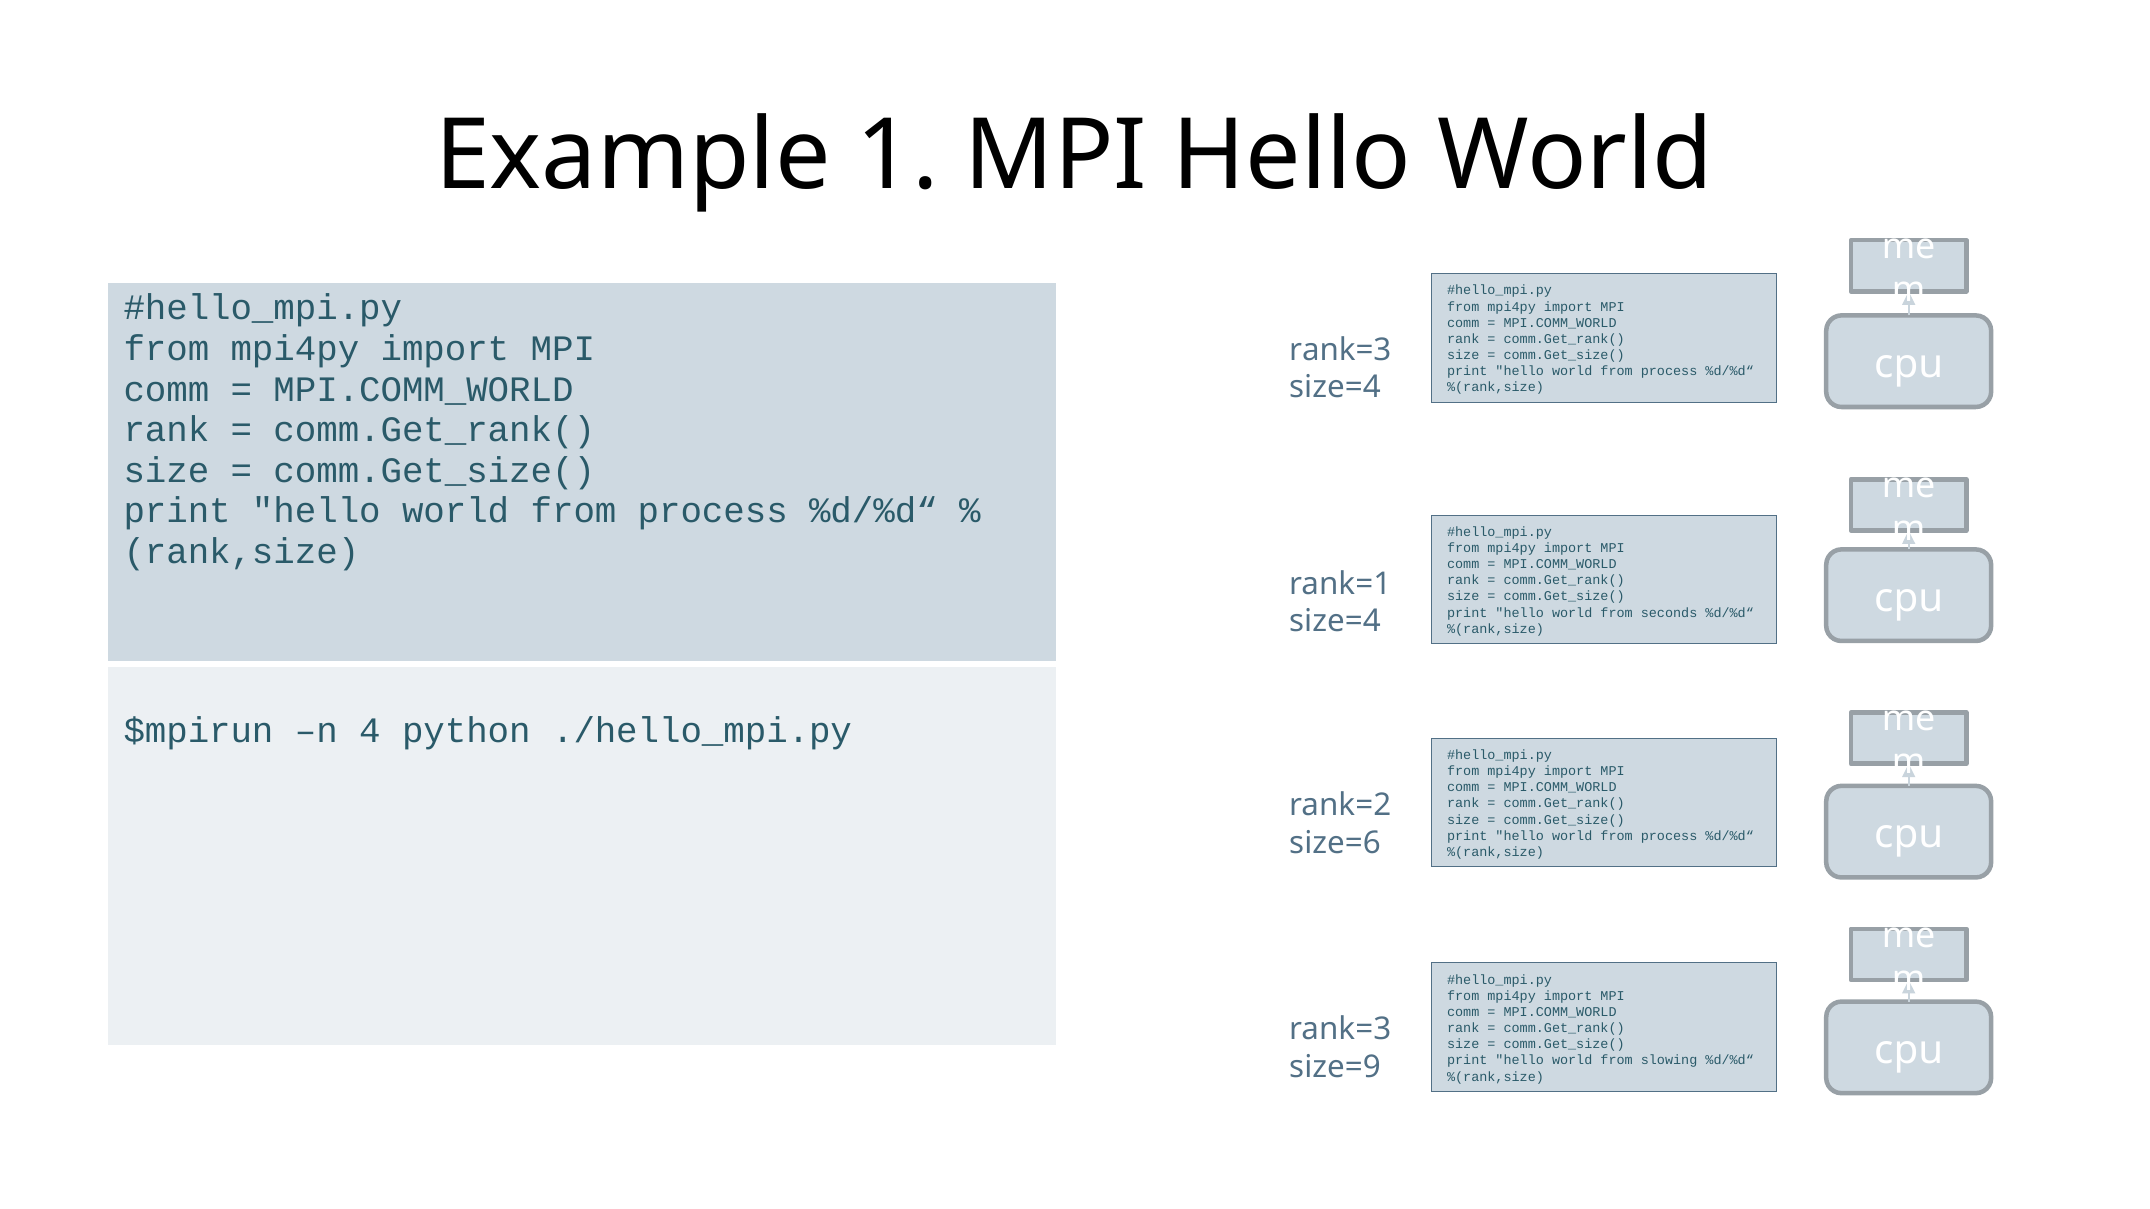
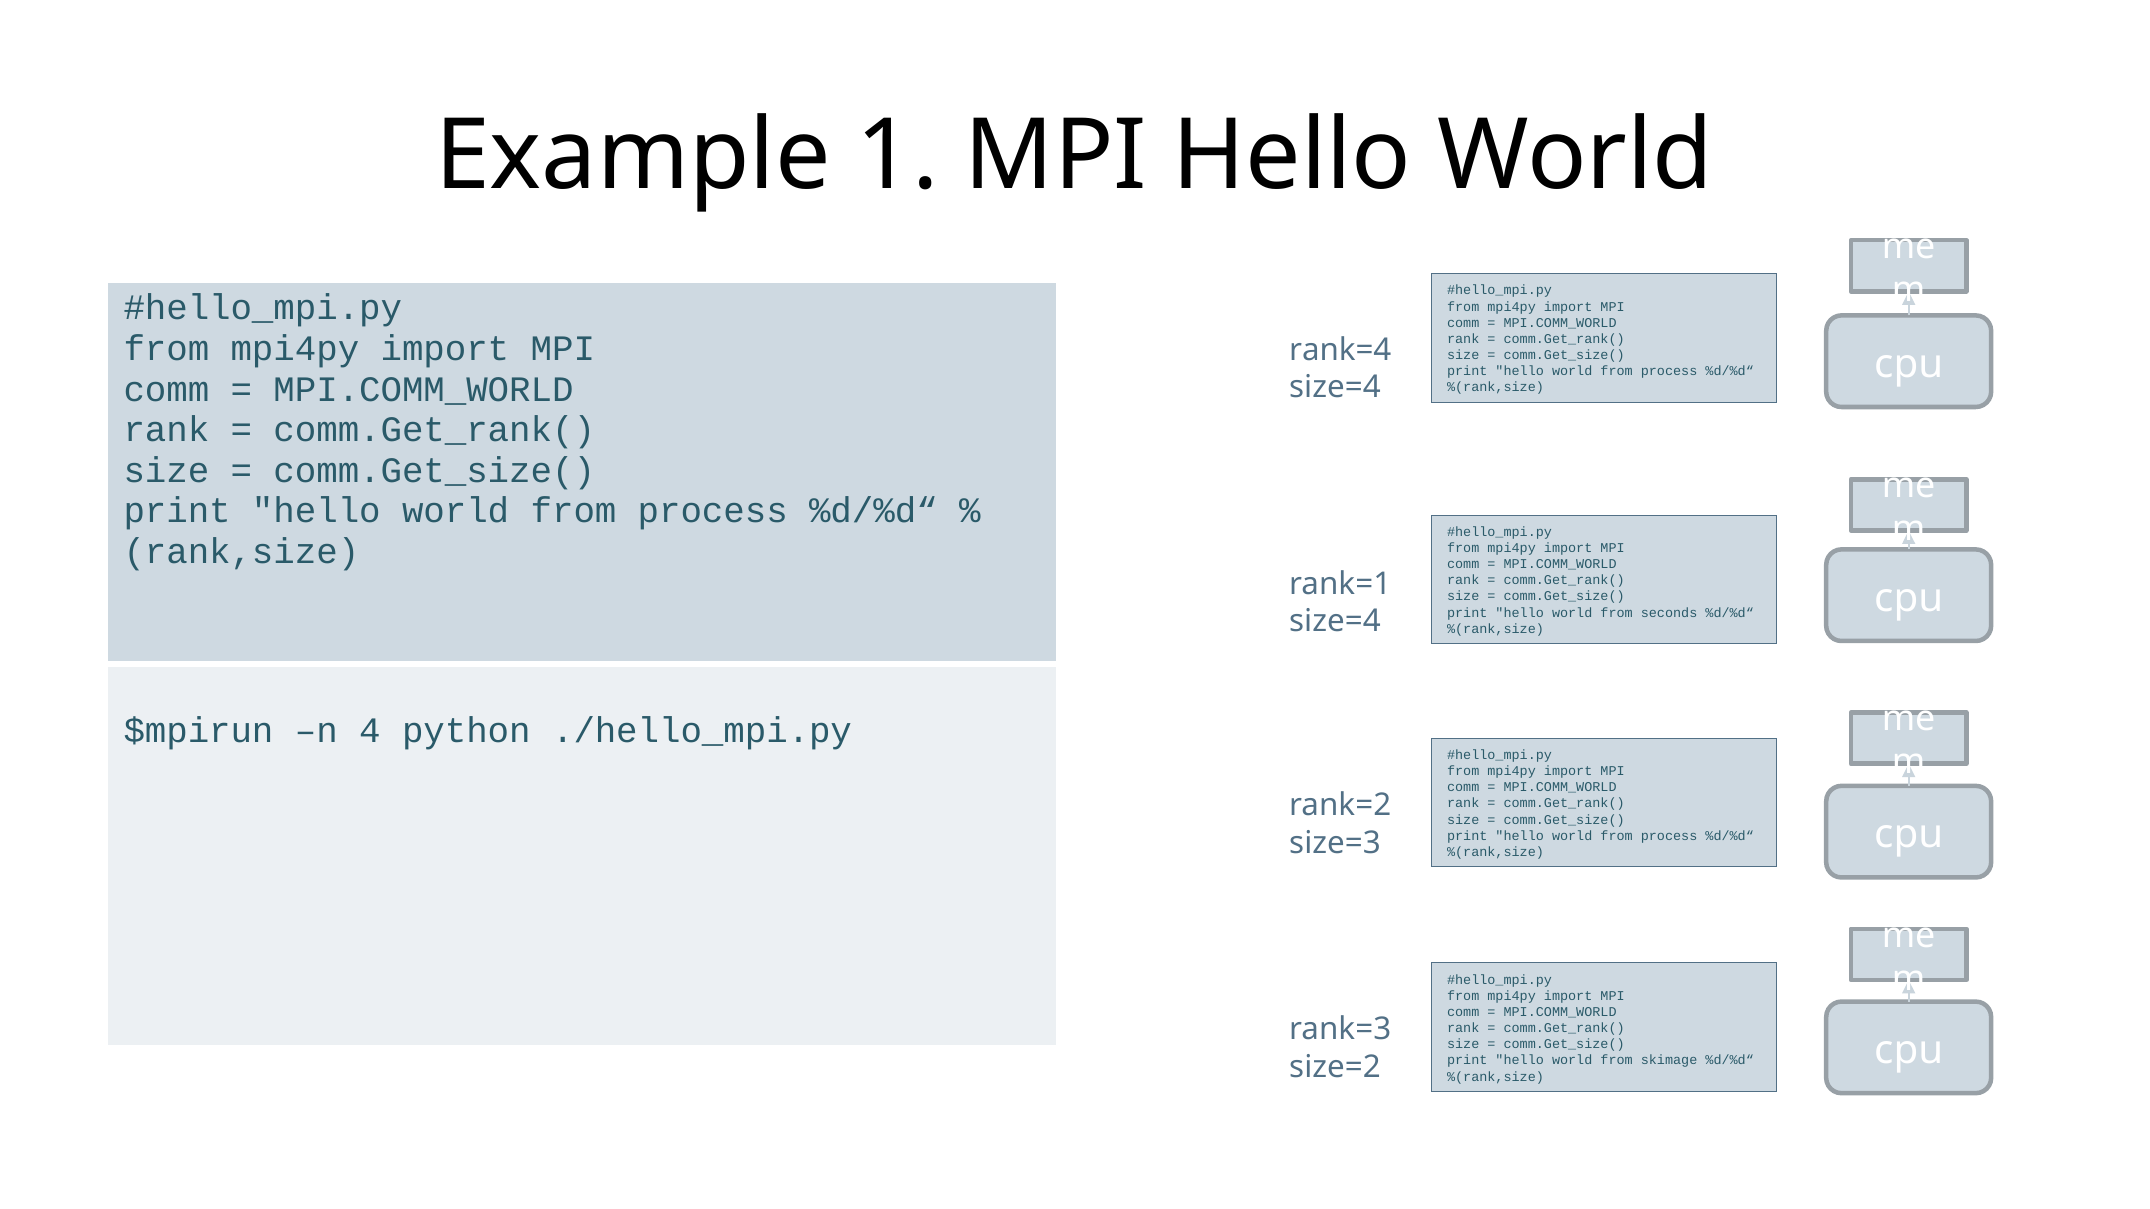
rank=3 at (1340, 350): rank=3 -> rank=4
size=6: size=6 -> size=3
slowing: slowing -> skimage
size=9: size=9 -> size=2
